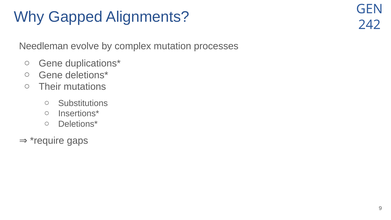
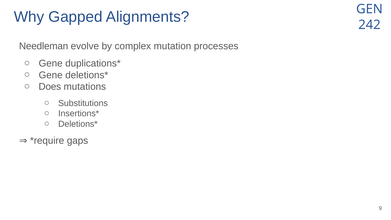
Their: Their -> Does
